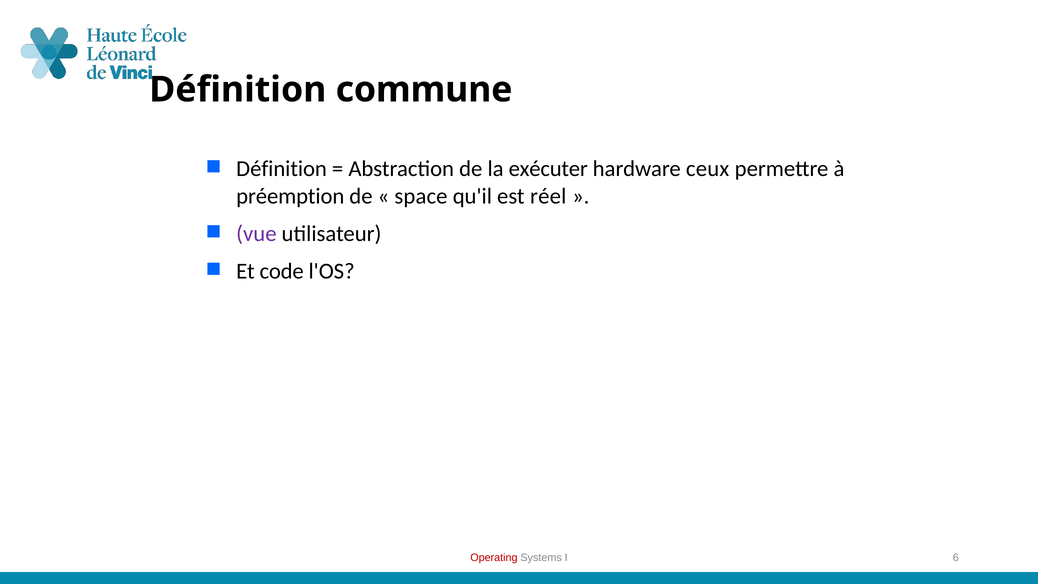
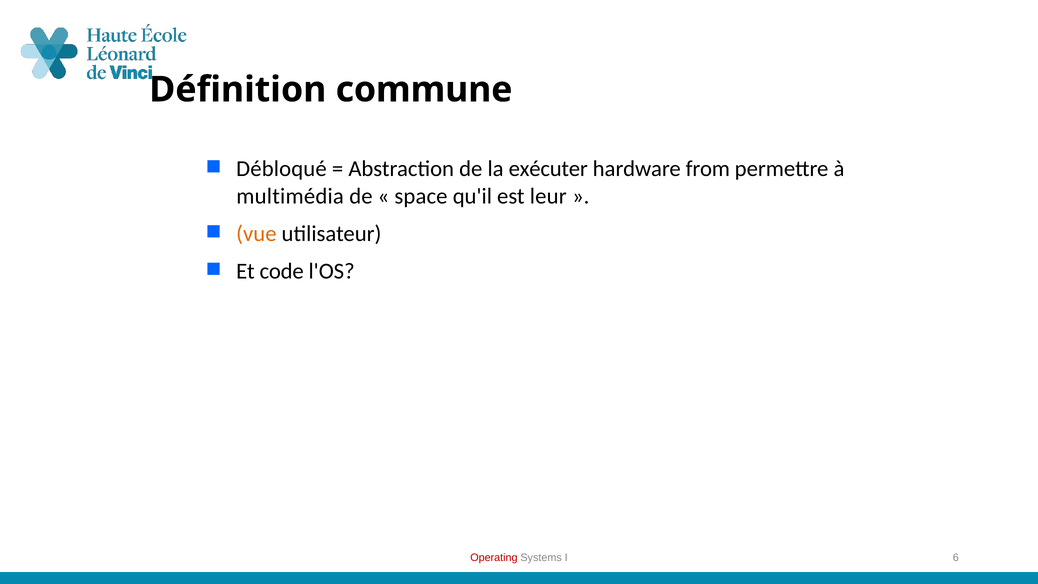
Définition at (282, 169): Définition -> Débloqué
ceux: ceux -> from
préemption: préemption -> multimédia
réel: réel -> leur
vue colour: purple -> orange
